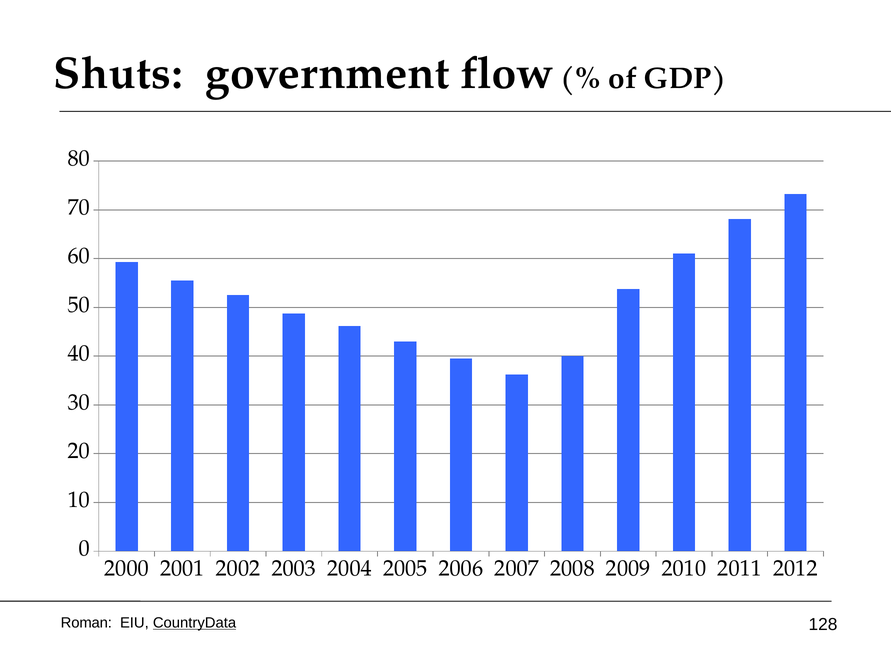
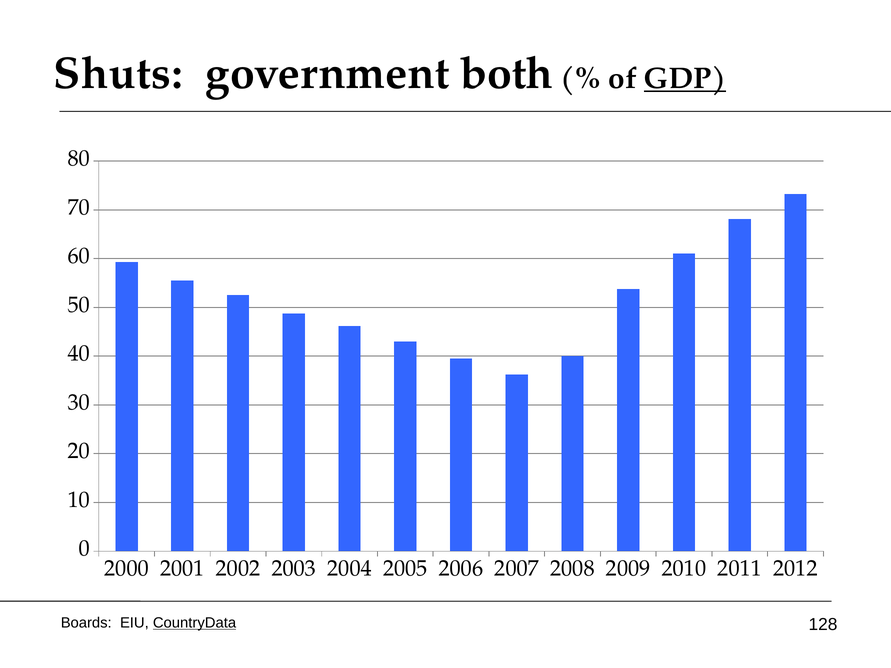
flow: flow -> both
GDP underline: none -> present
Roman: Roman -> Boards
